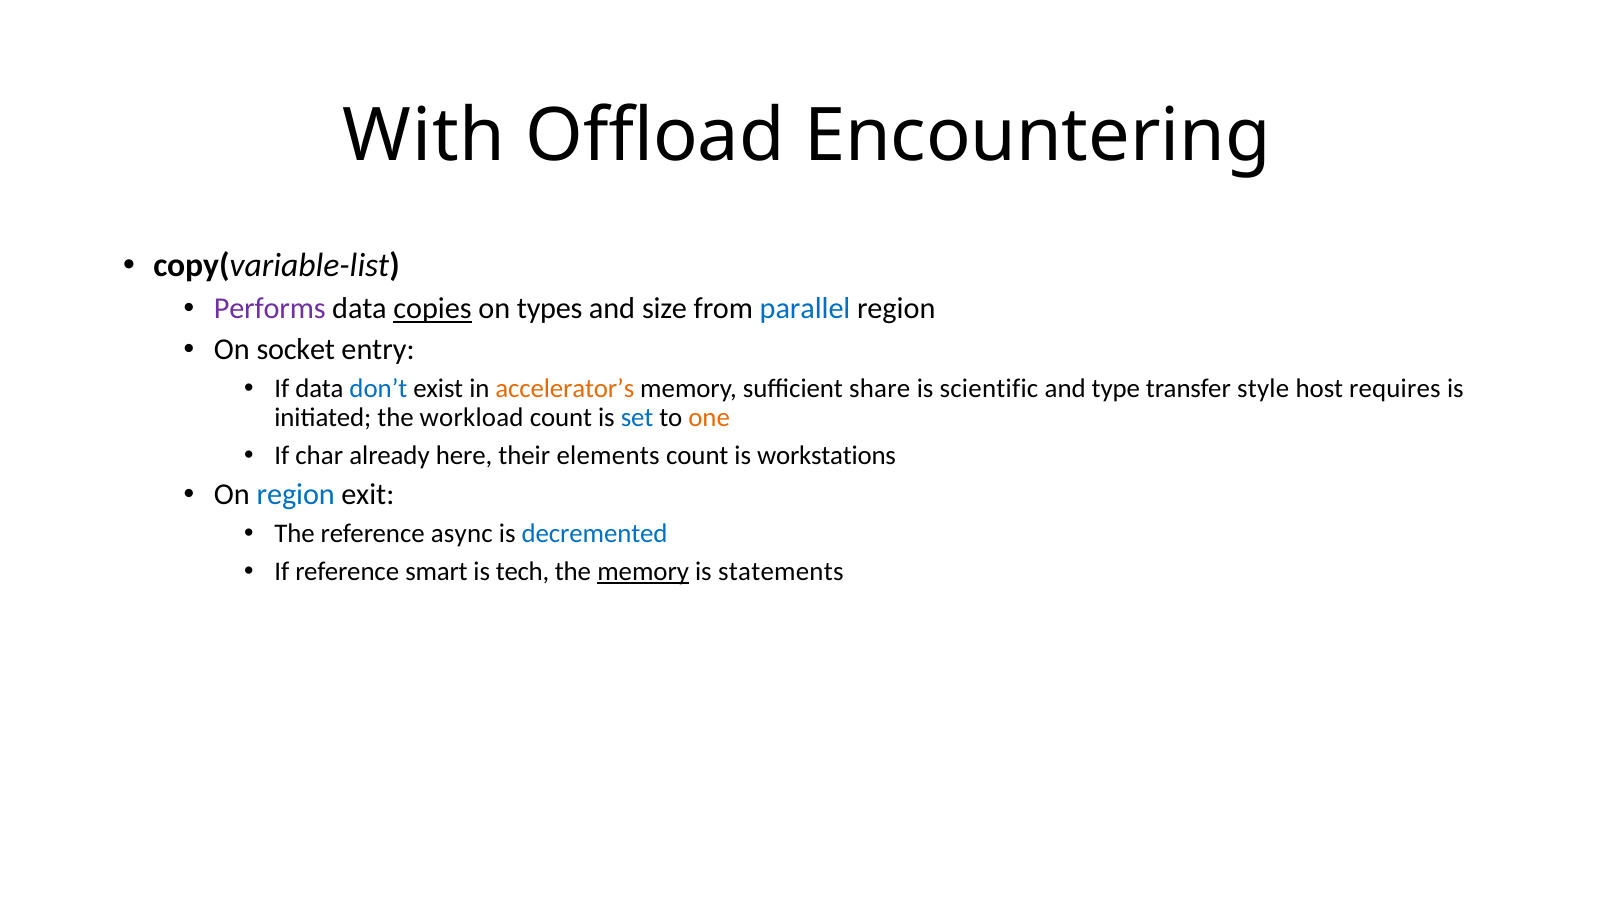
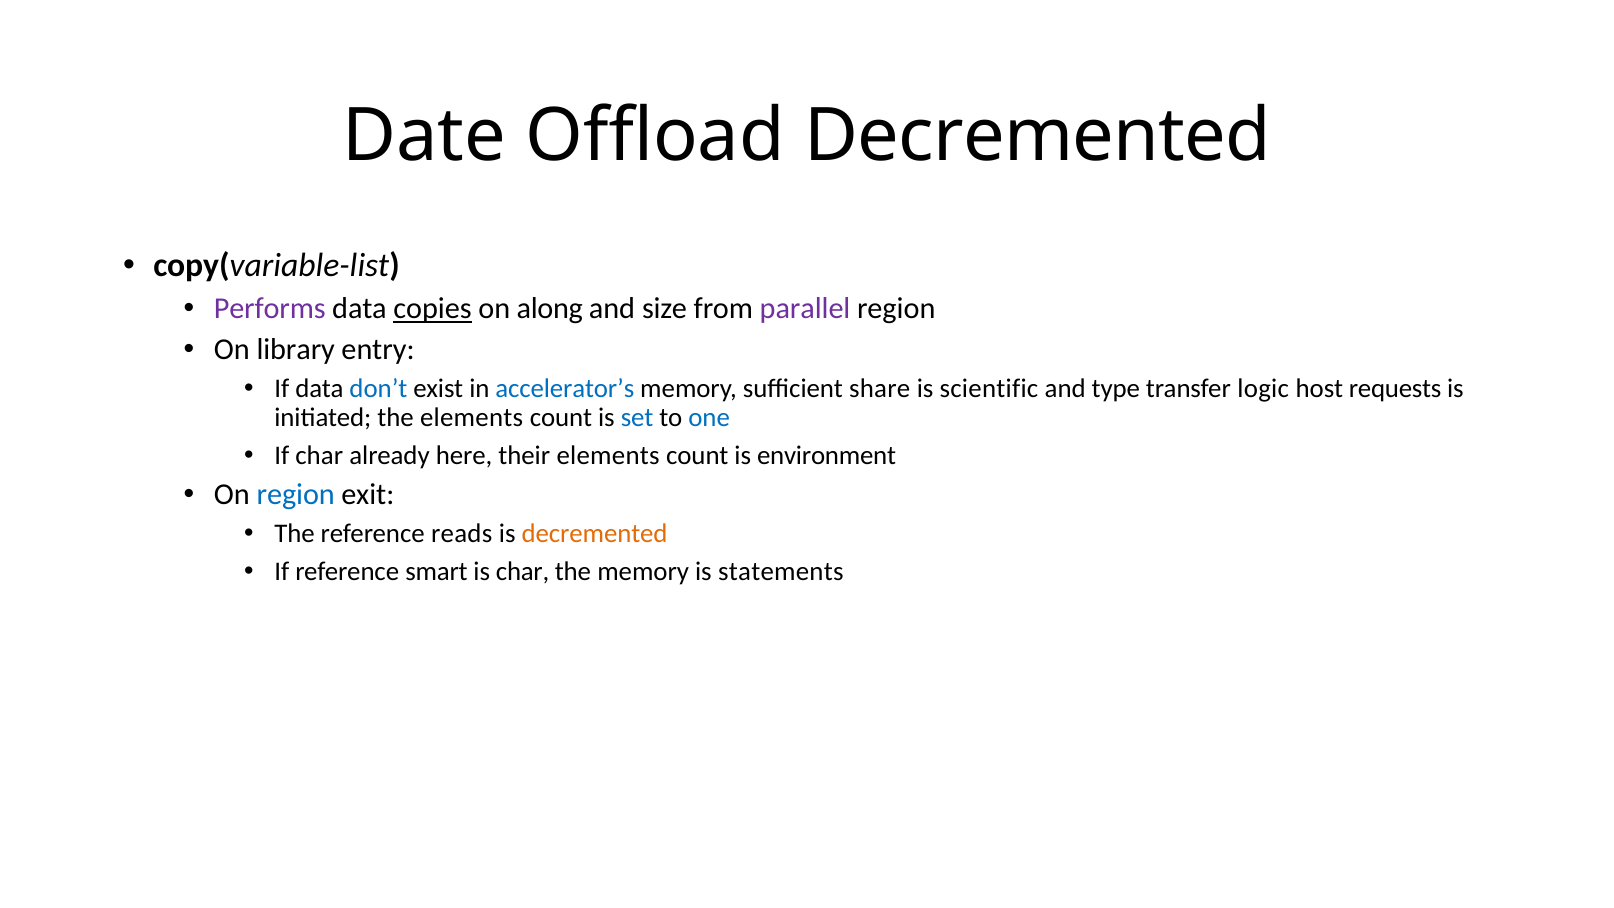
With: With -> Date
Offload Encountering: Encountering -> Decremented
types: types -> along
parallel colour: blue -> purple
socket: socket -> library
accelerator’s colour: orange -> blue
style: style -> logic
requires: requires -> requests
the workload: workload -> elements
one colour: orange -> blue
workstations: workstations -> environment
async: async -> reads
decremented at (595, 534) colour: blue -> orange
is tech: tech -> char
memory at (643, 571) underline: present -> none
